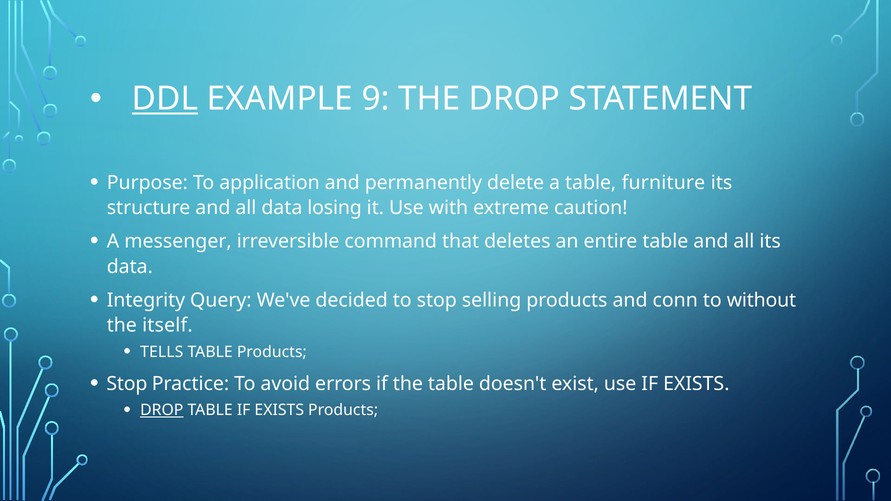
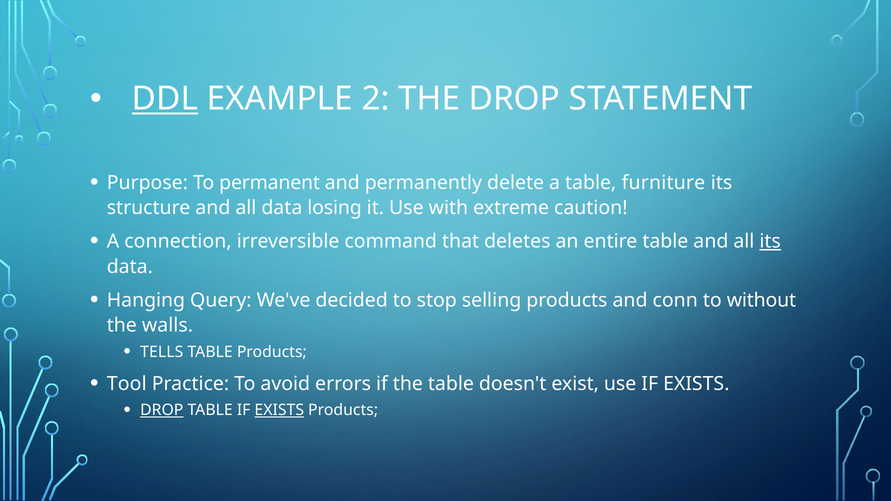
9: 9 -> 2
application: application -> permanent
messenger: messenger -> connection
its at (770, 242) underline: none -> present
Integrity: Integrity -> Hanging
itself: itself -> walls
Stop at (127, 384): Stop -> Tool
EXISTS at (279, 410) underline: none -> present
